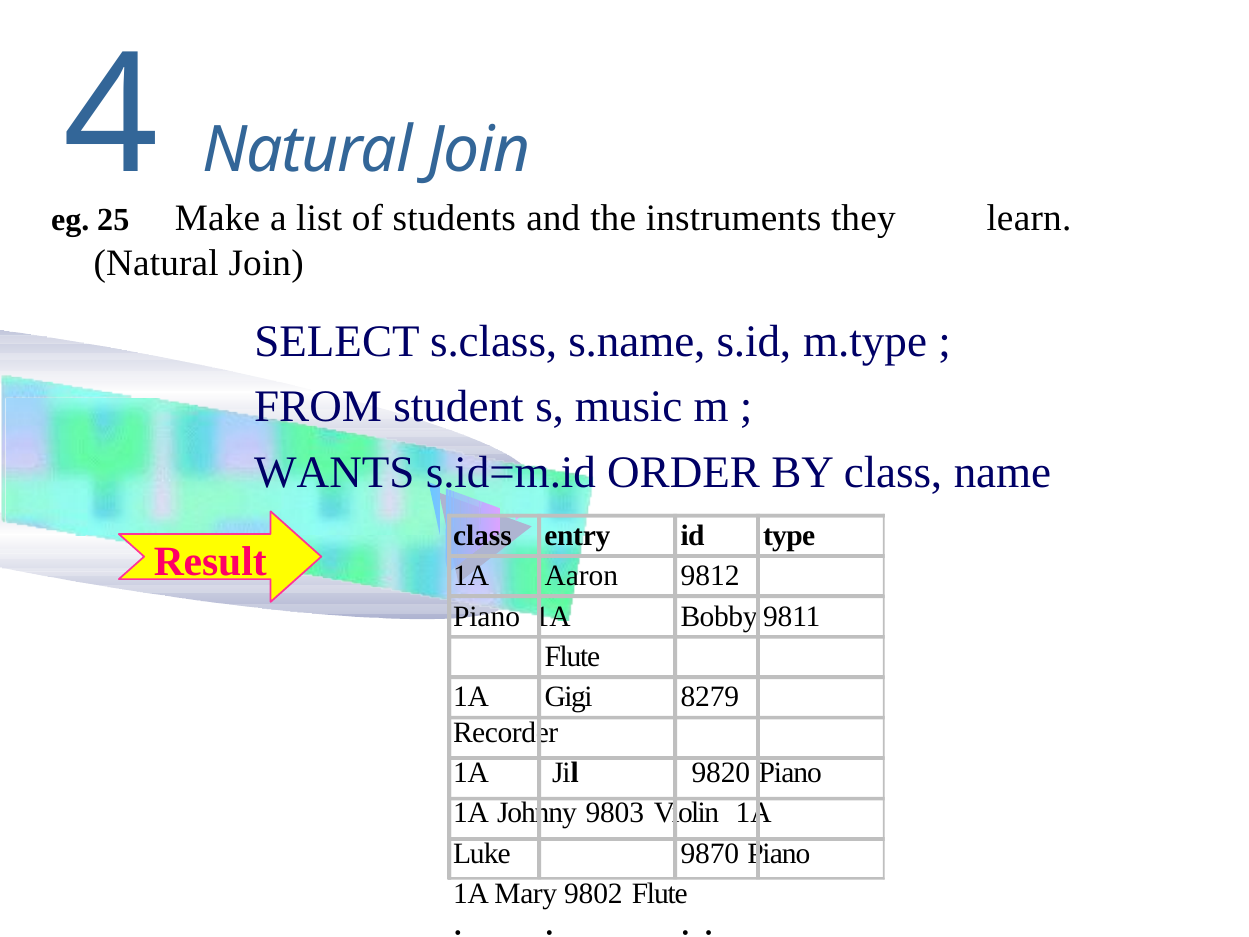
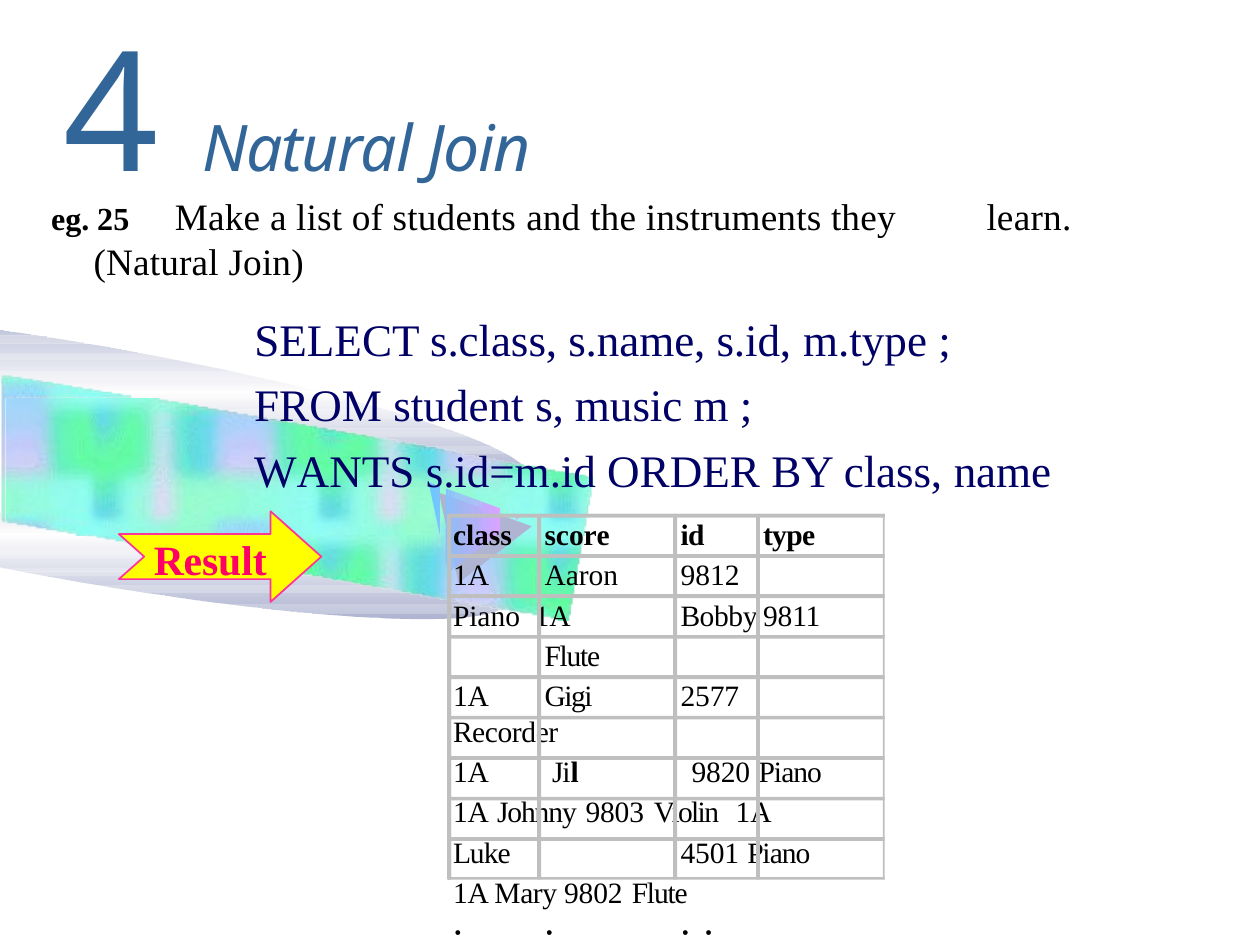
entry: entry -> score
8279: 8279 -> 2577
9870: 9870 -> 4501
